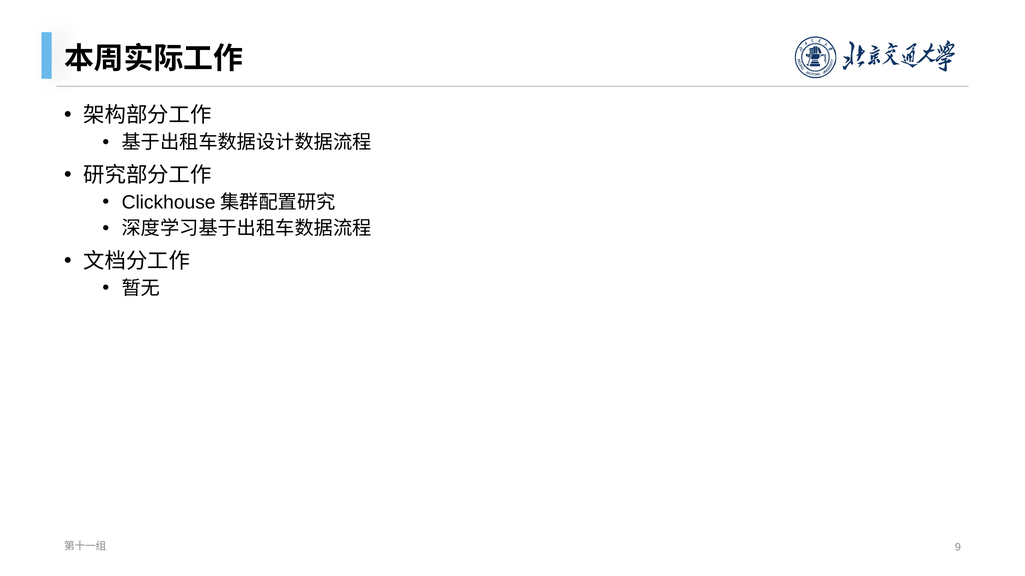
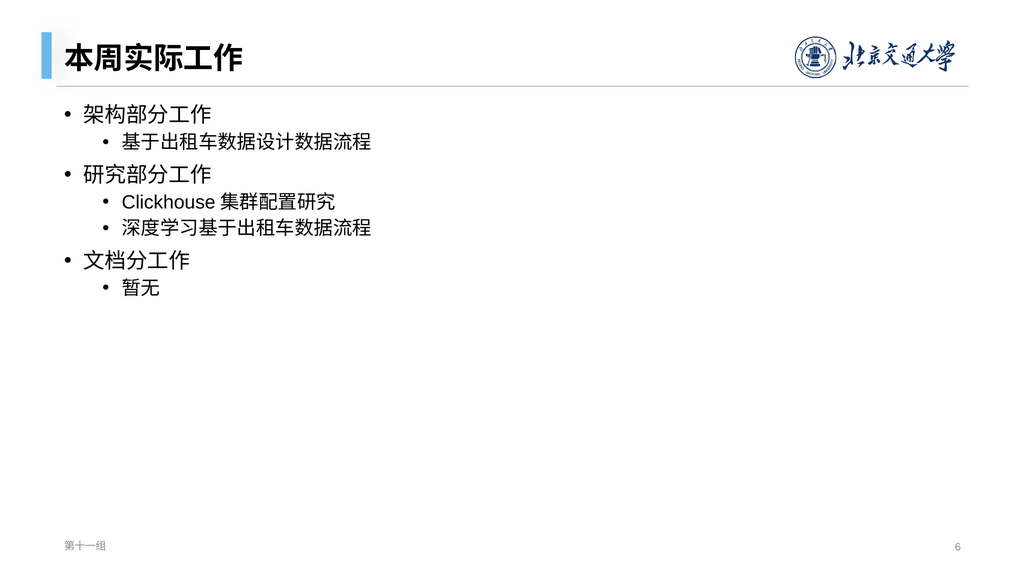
9: 9 -> 6
